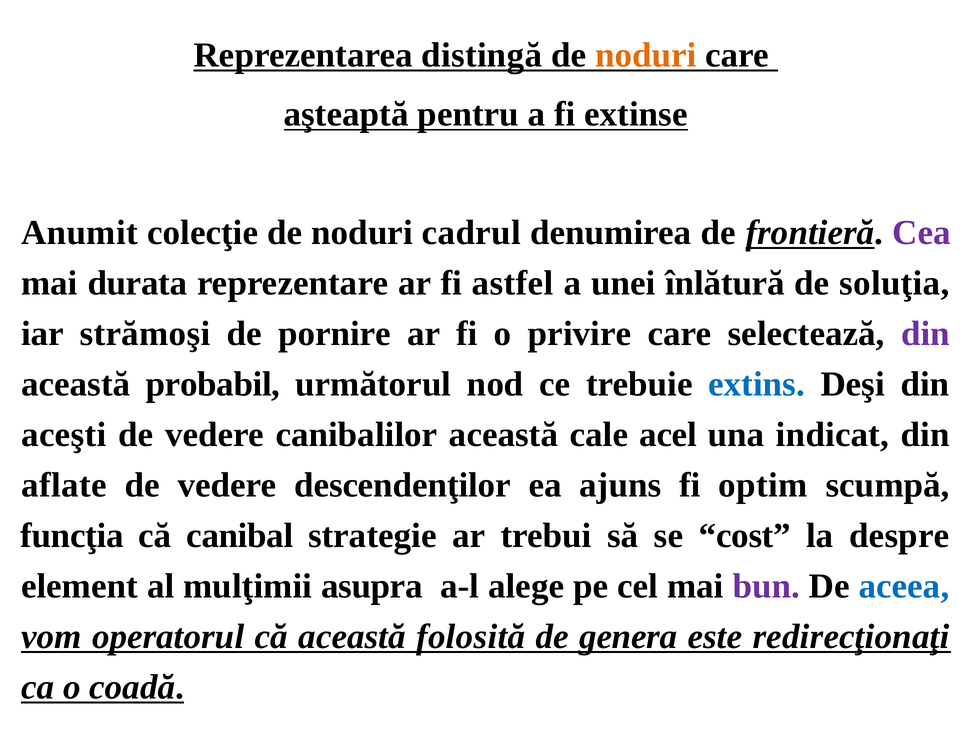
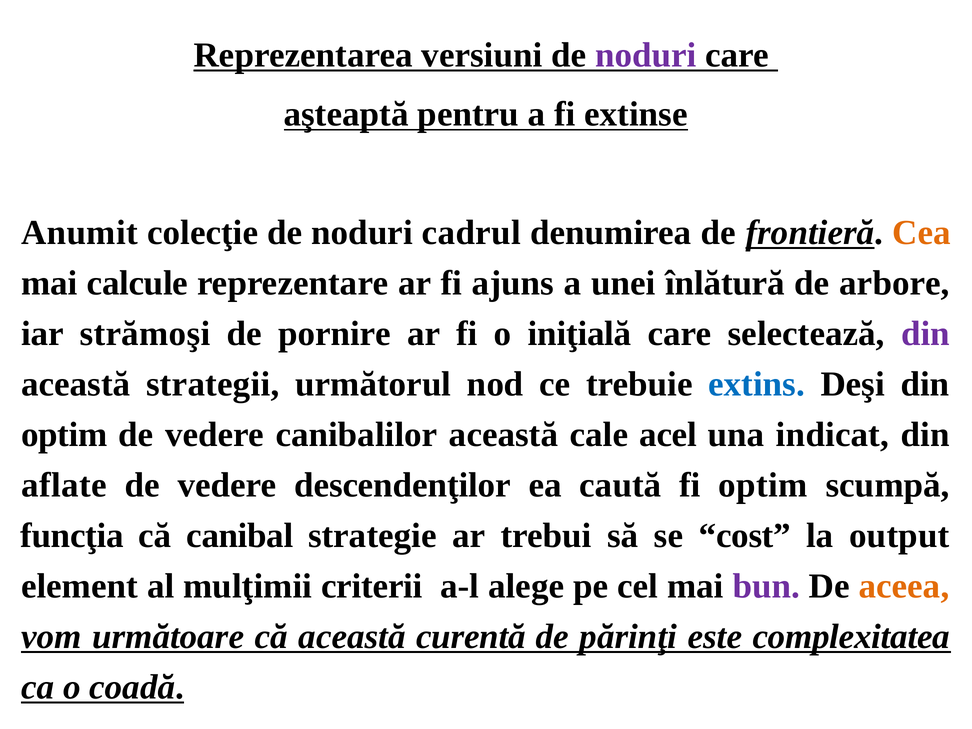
distingă: distingă -> versiuni
noduri at (646, 55) colour: orange -> purple
Cea colour: purple -> orange
durata: durata -> calcule
astfel: astfel -> ajuns
soluţia: soluţia -> arbore
privire: privire -> iniţială
probabil: probabil -> strategii
aceşti at (64, 435): aceşti -> optim
ajuns: ajuns -> caută
despre: despre -> output
asupra: asupra -> criterii
aceea colour: blue -> orange
operatorul: operatorul -> următoare
folosită: folosită -> curentă
genera: genera -> părinţi
redirecţionaţi: redirecţionaţi -> complexitatea
